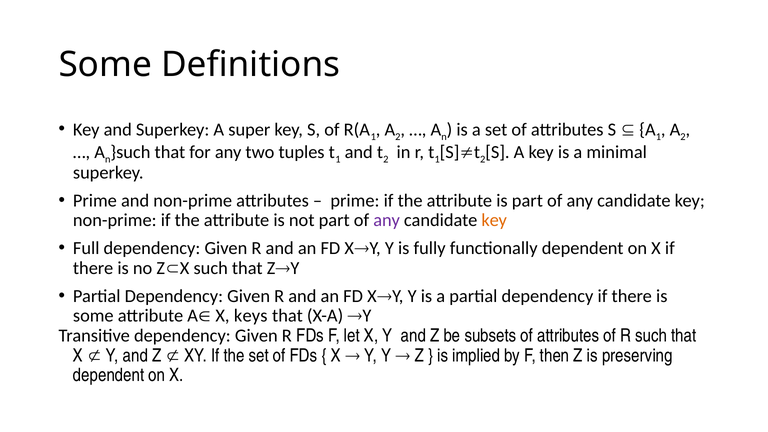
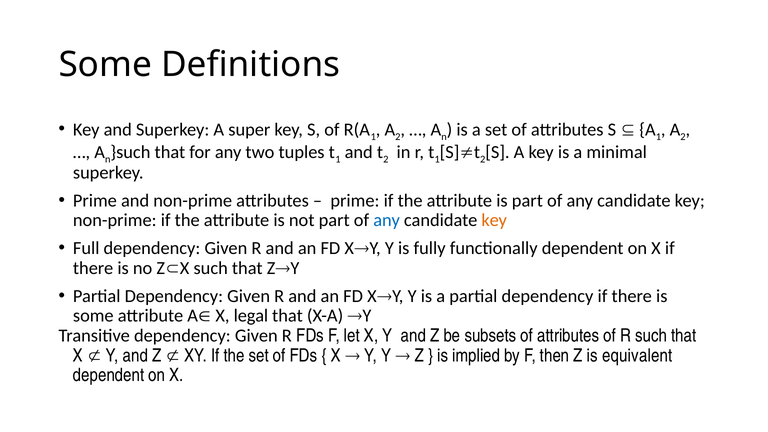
any at (387, 220) colour: purple -> blue
keys: keys -> legal
preserving: preserving -> equivalent
